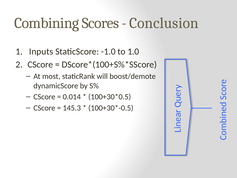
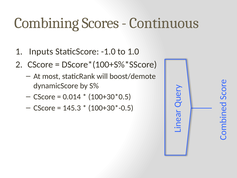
Conclusion: Conclusion -> Continuous
